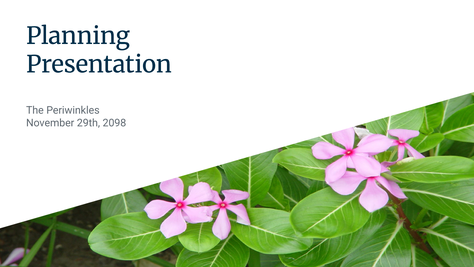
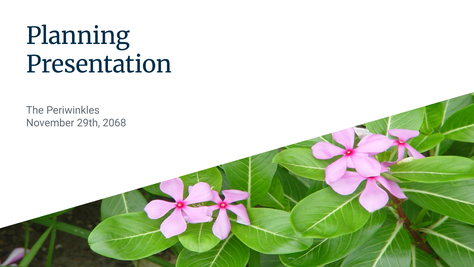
2098: 2098 -> 2068
